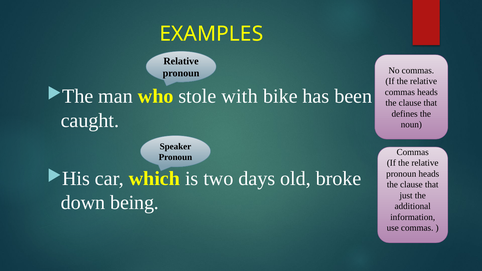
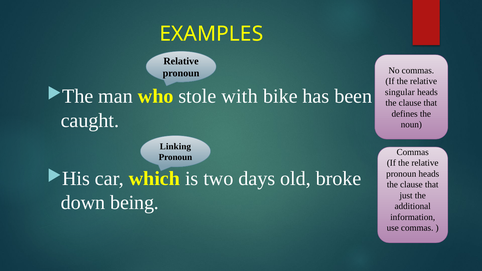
commas at (400, 92): commas -> singular
Speaker: Speaker -> Linking
